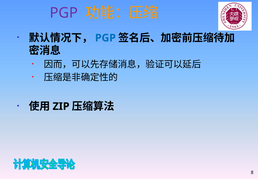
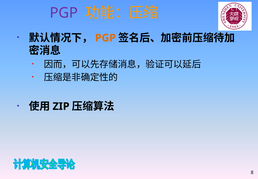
PGP at (105, 38) colour: blue -> orange
